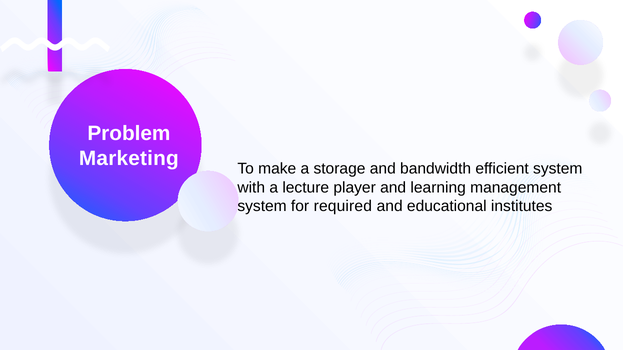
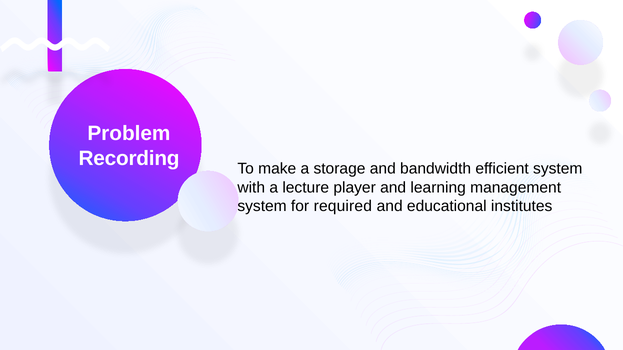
Marketing: Marketing -> Recording
